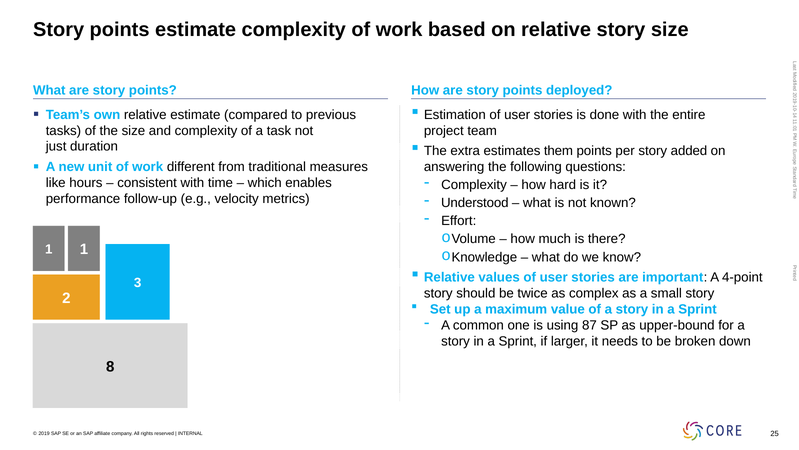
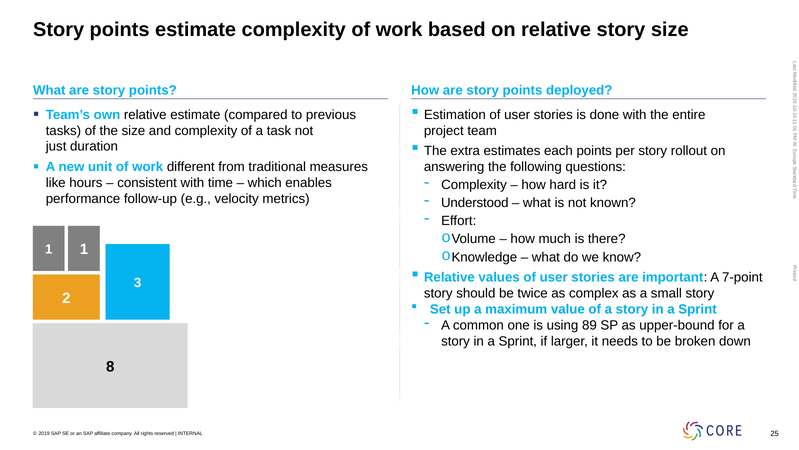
them: them -> each
added: added -> rollout
4-point: 4-point -> 7-point
87: 87 -> 89
